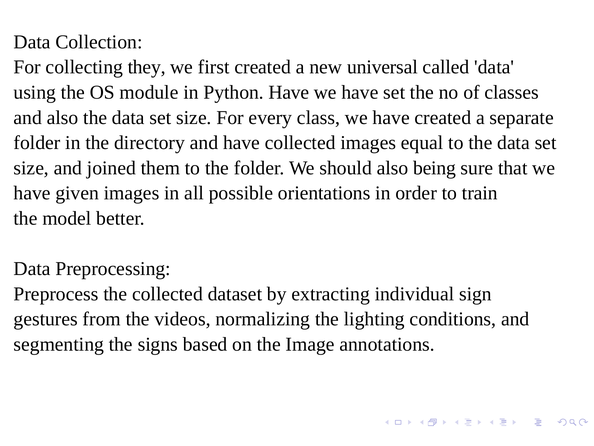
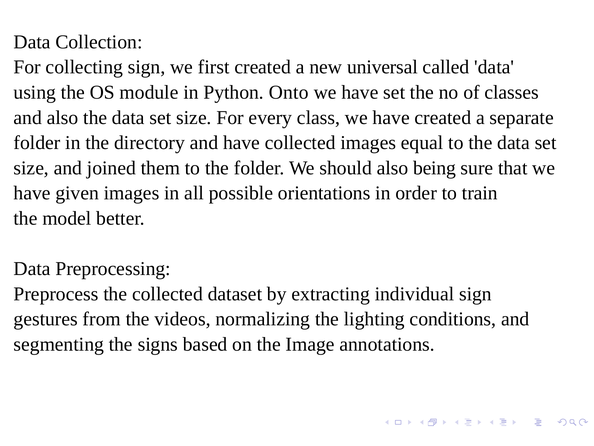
collecting they: they -> sign
Python Have: Have -> Onto
